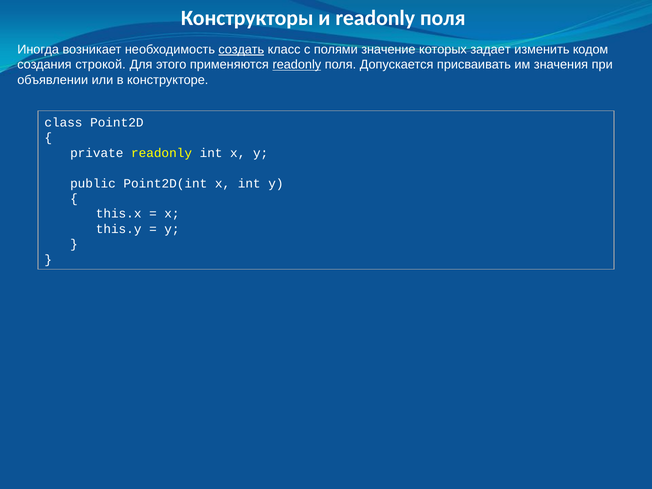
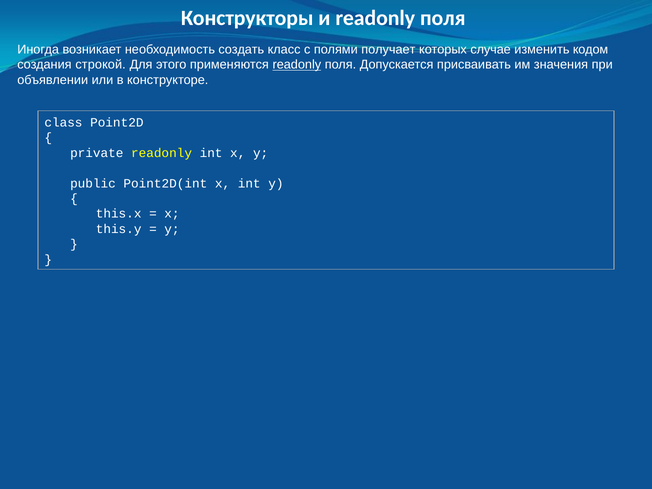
создать underline: present -> none
значение: значение -> получает
задает: задает -> случае
